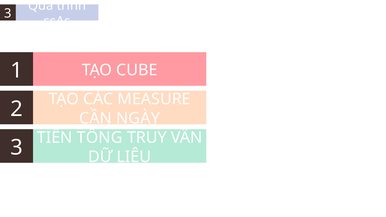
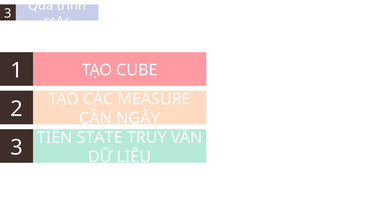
TỔNG: TỔNG -> STATE
